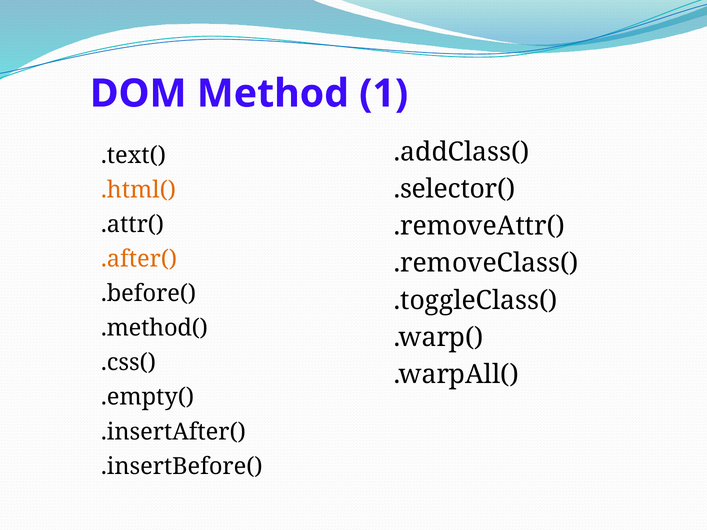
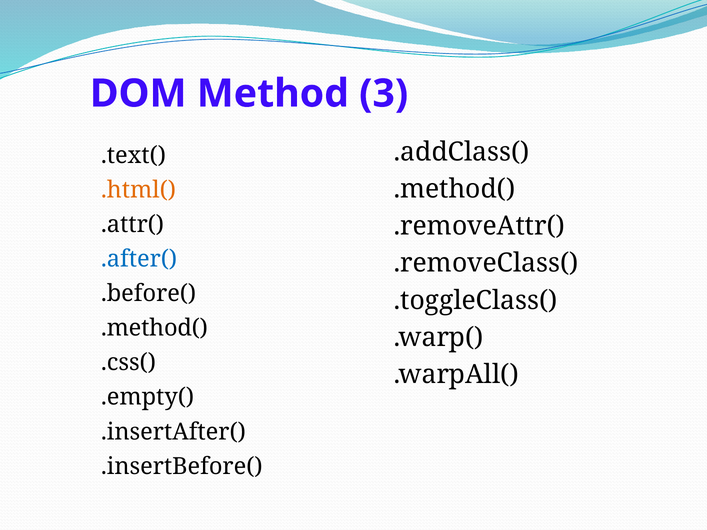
1: 1 -> 3
.selector( at (455, 189): .selector( -> .method(
.after( colour: orange -> blue
